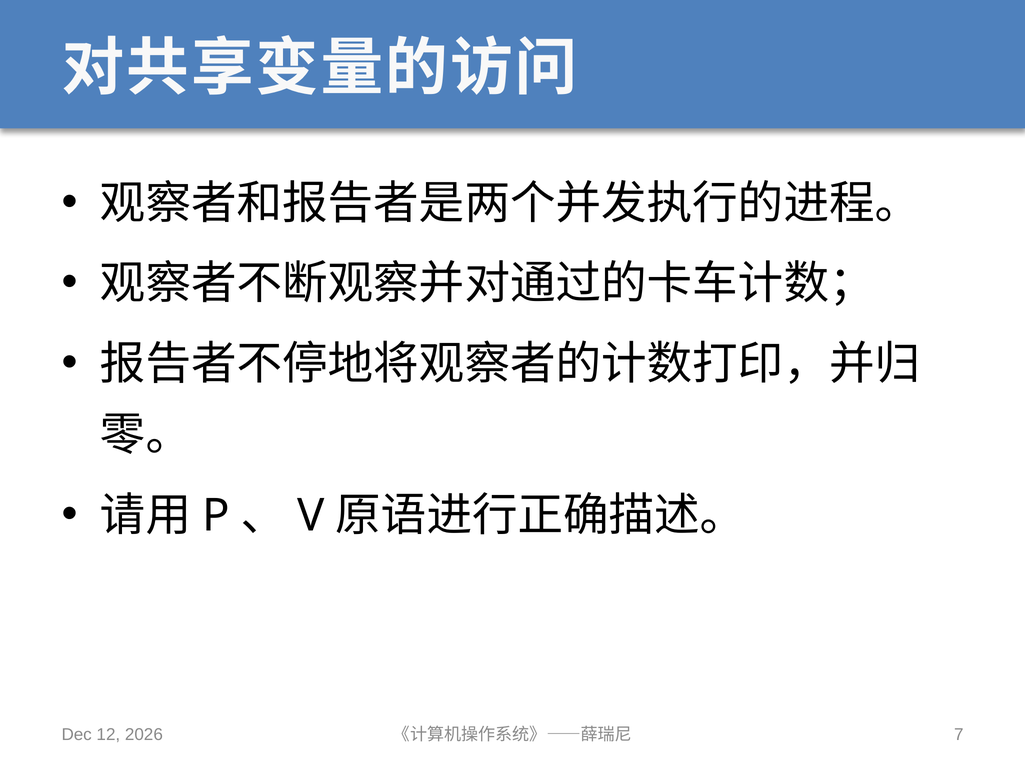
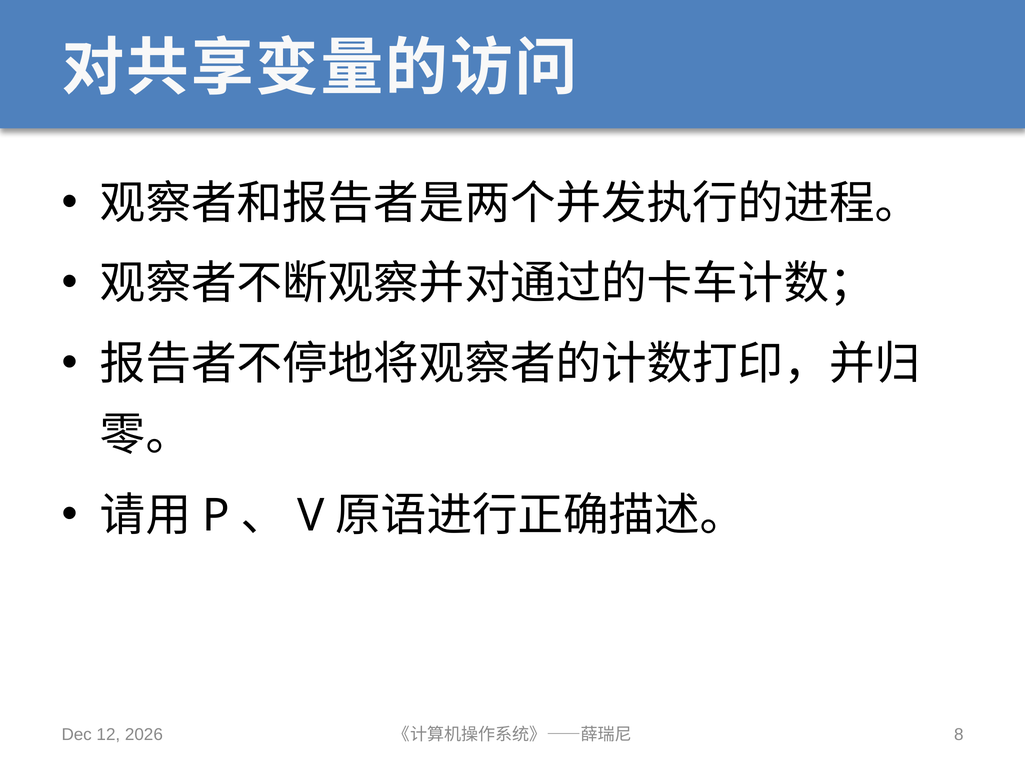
7: 7 -> 8
